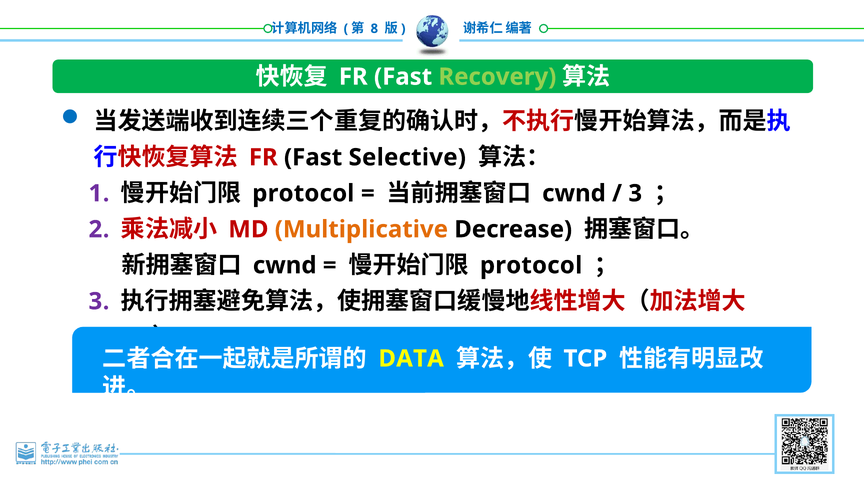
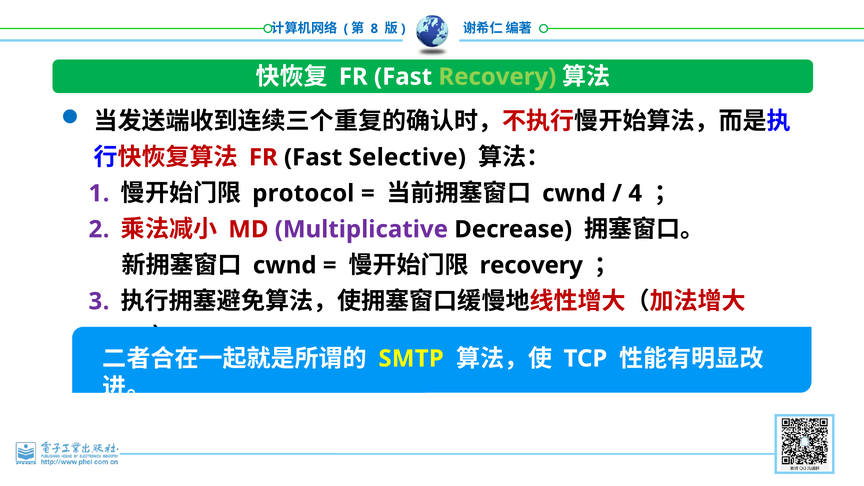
3 at (635, 193): 3 -> 4
Multiplicative colour: orange -> purple
protocol at (531, 265): protocol -> recovery
DATA: DATA -> SMTP
